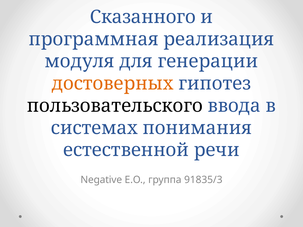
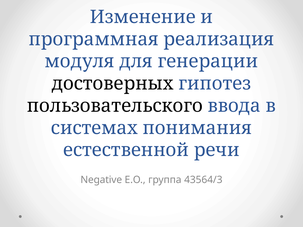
Сказанного: Сказанного -> Изменение
достоверных colour: orange -> black
91835/3: 91835/3 -> 43564/3
